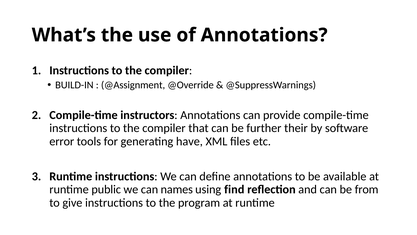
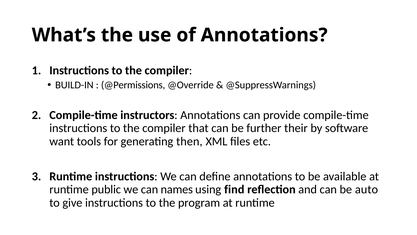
@Assignment: @Assignment -> @Permissions
error: error -> want
have: have -> then
from: from -> auto
